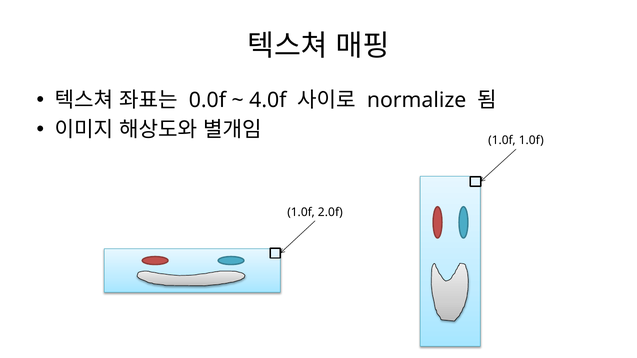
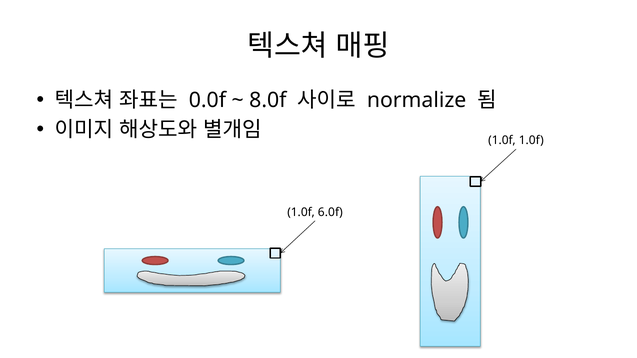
4.0f: 4.0f -> 8.0f
2.0f: 2.0f -> 6.0f
